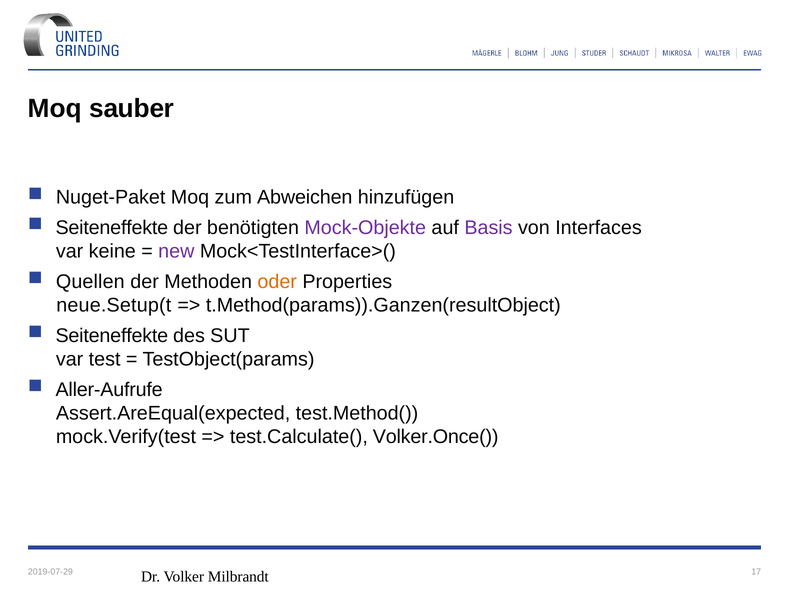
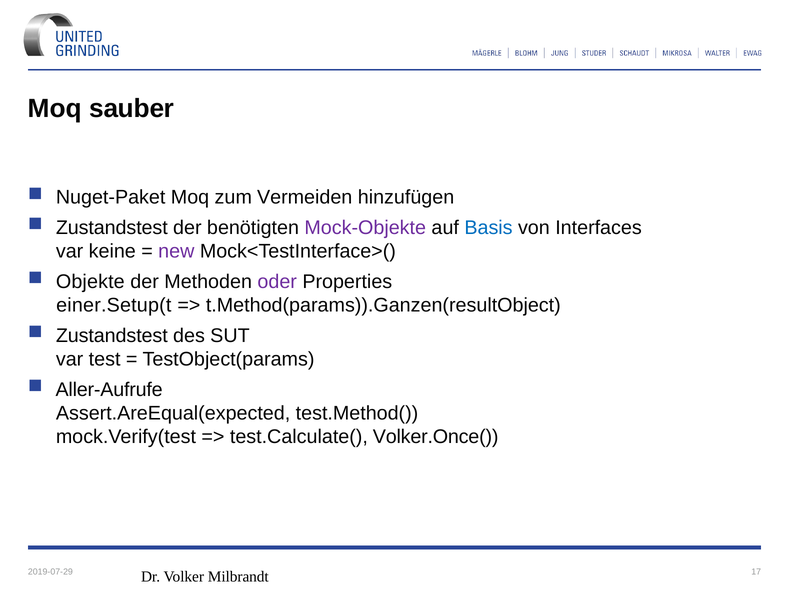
Abweichen: Abweichen -> Vermeiden
Seiteneffekte at (112, 228): Seiteneffekte -> Zustandstest
Basis colour: purple -> blue
Quellen: Quellen -> Objekte
oder colour: orange -> purple
neue.Setup(t: neue.Setup(t -> einer.Setup(t
Seiteneffekte at (112, 335): Seiteneffekte -> Zustandstest
